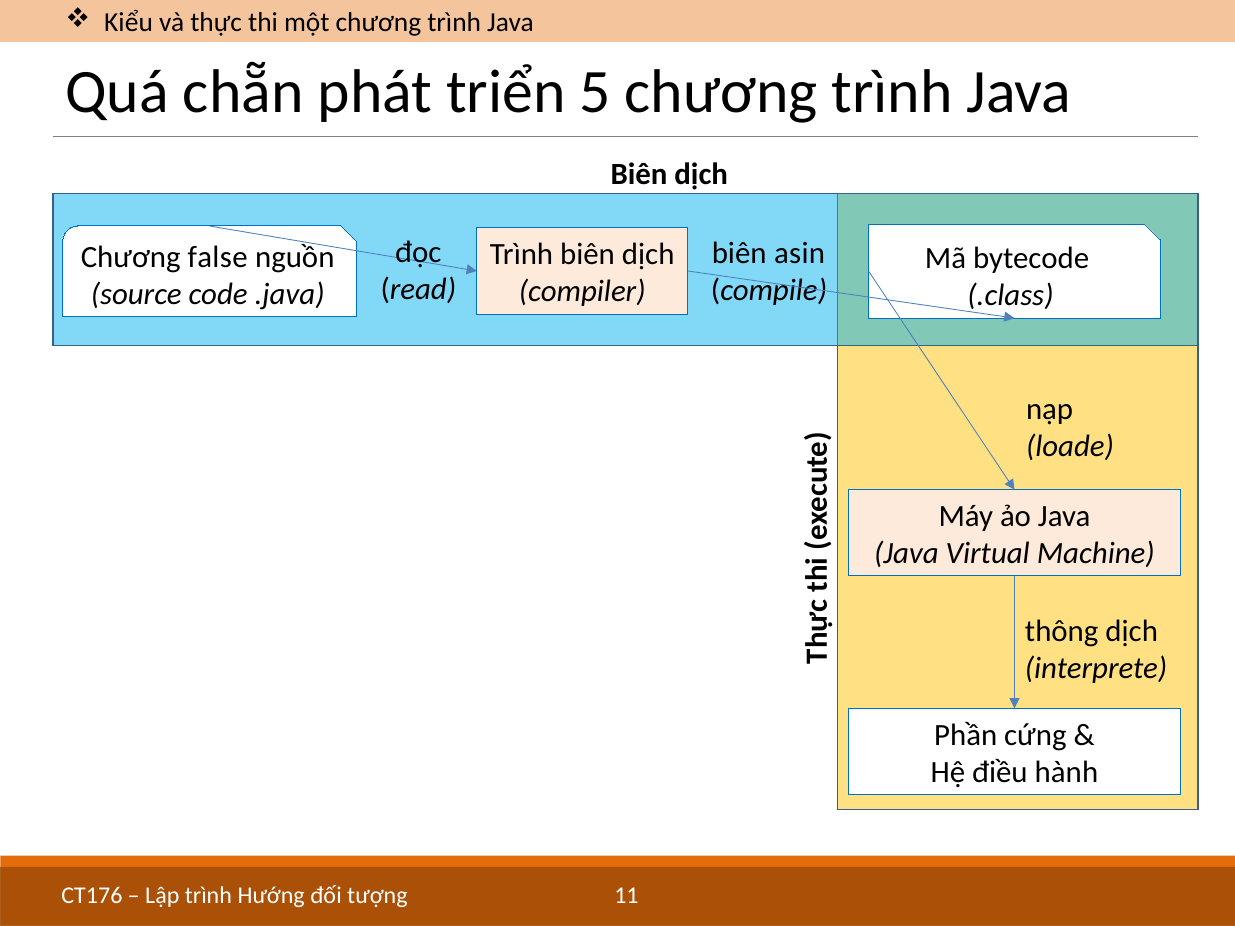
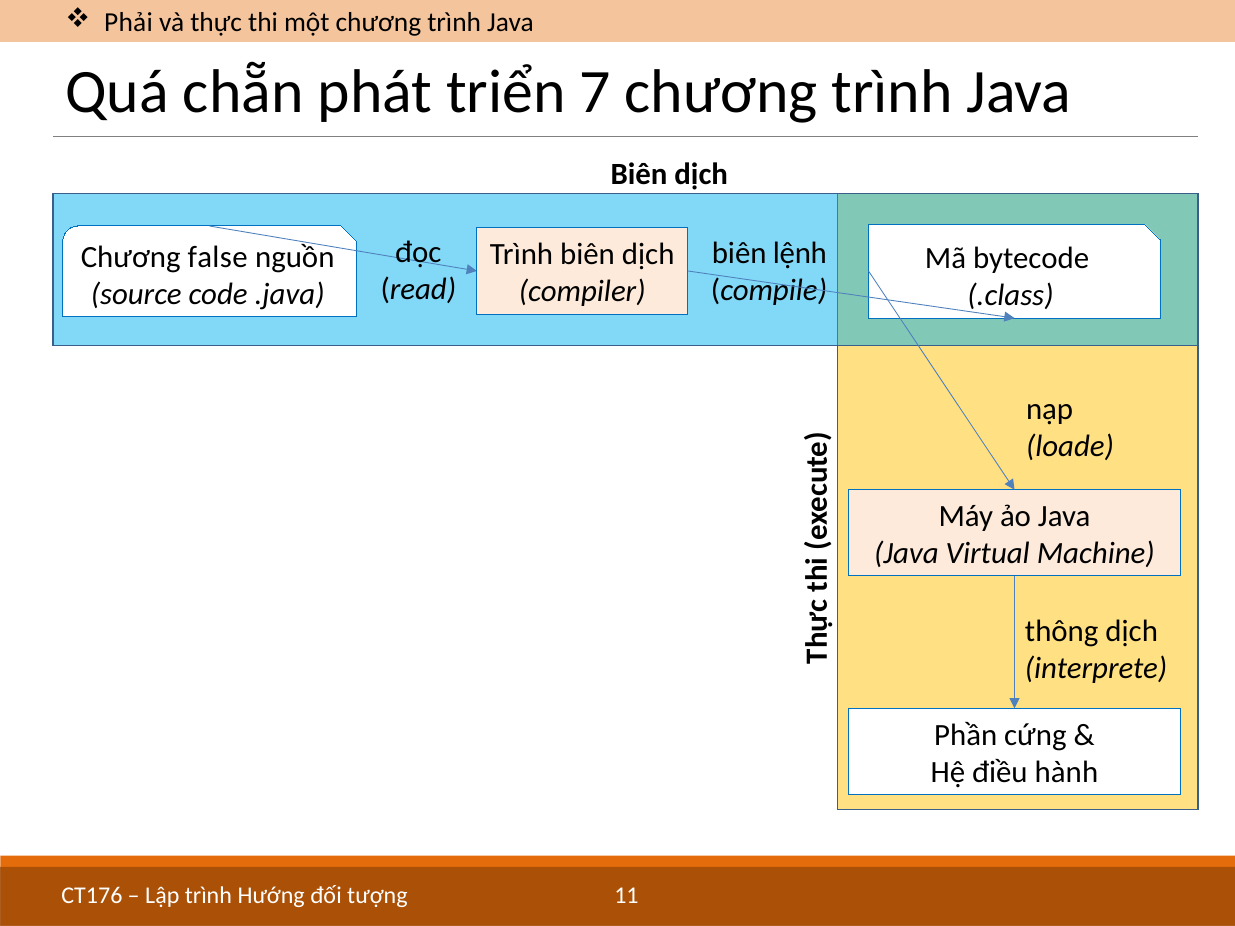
Kiểu: Kiểu -> Phải
5: 5 -> 7
asin: asin -> lệnh
